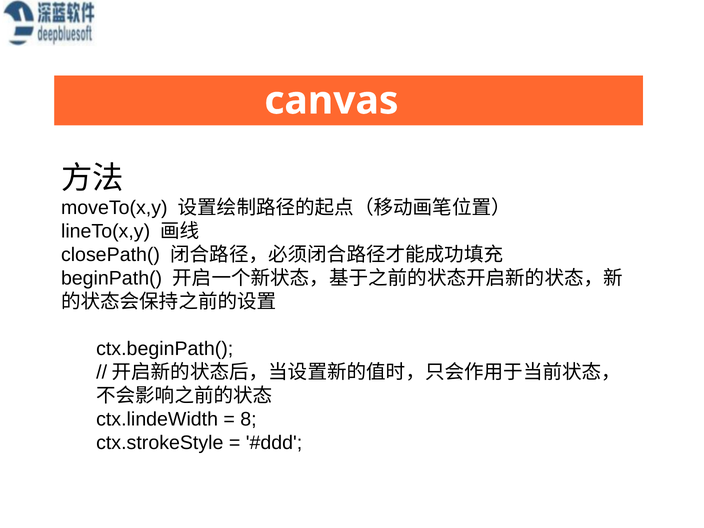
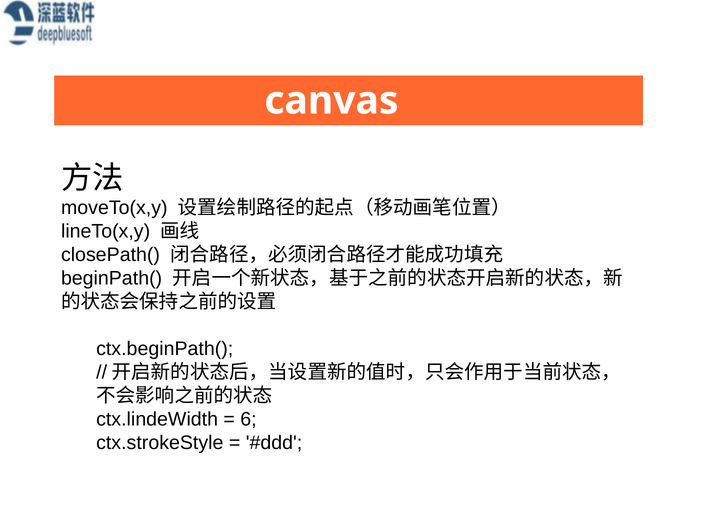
8: 8 -> 6
